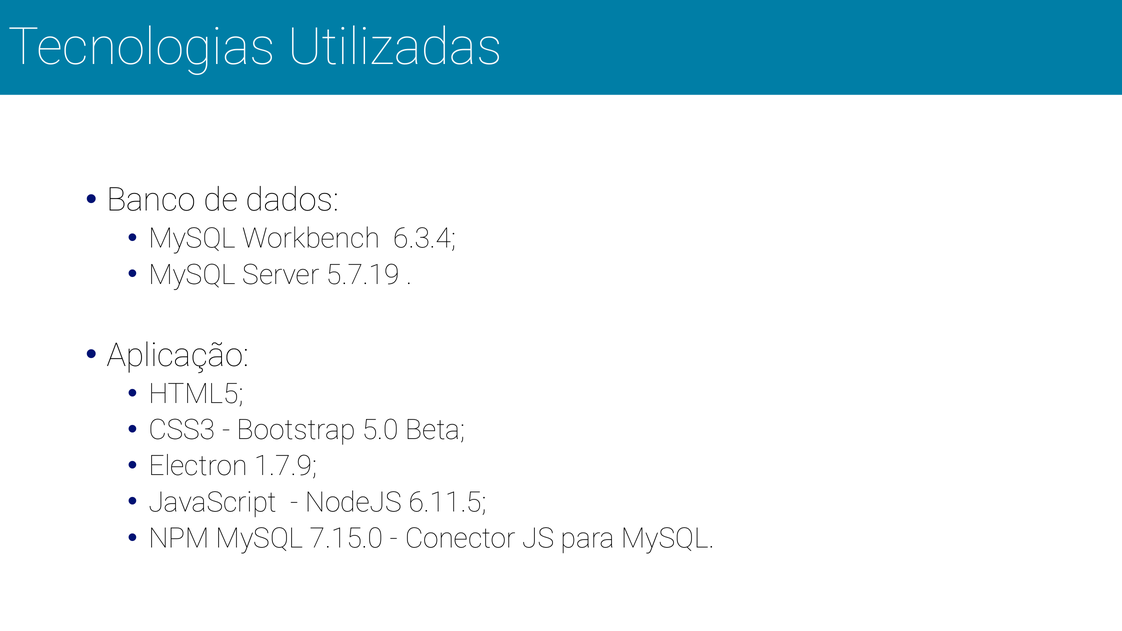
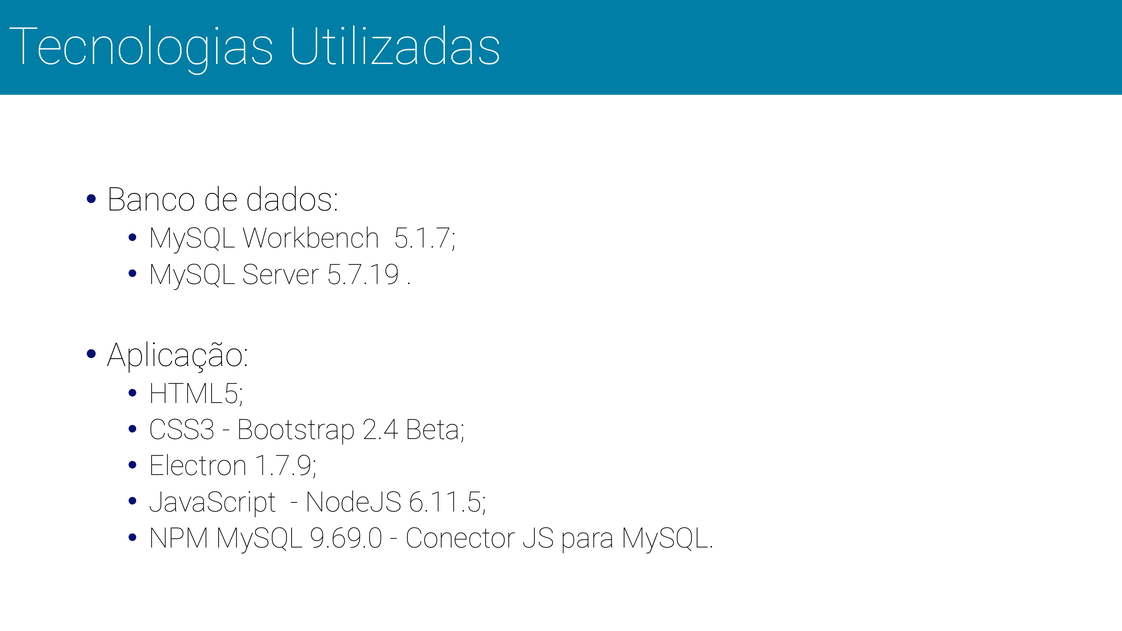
6.3.4: 6.3.4 -> 5.1.7
5.0: 5.0 -> 2.4
7.15.0: 7.15.0 -> 9.69.0
